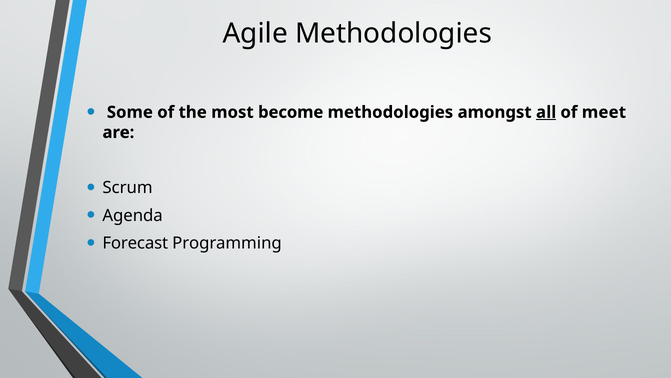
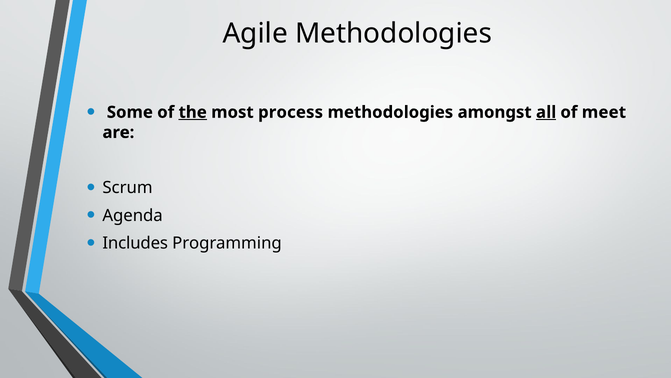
the underline: none -> present
become: become -> process
Forecast: Forecast -> Includes
